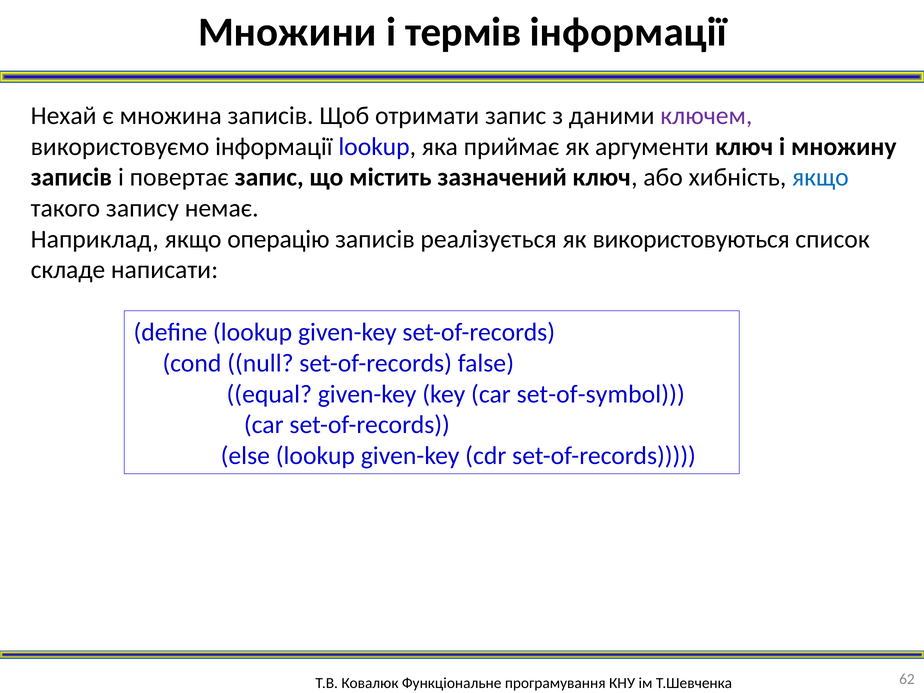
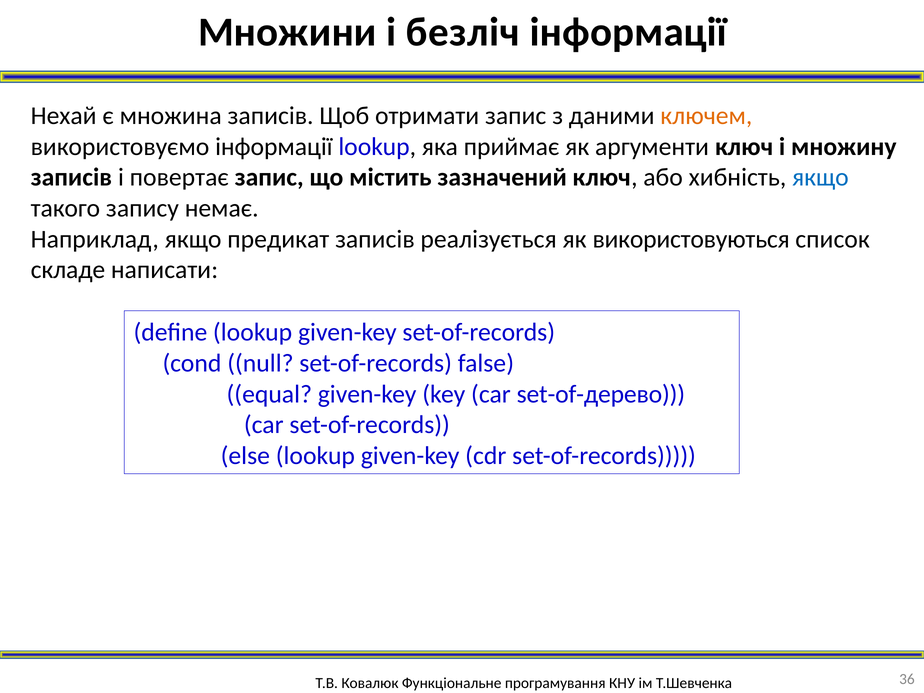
термів: термів -> безліч
ключем colour: purple -> orange
операцію: операцію -> предикат
set-of-symbol: set-of-symbol -> set-of-дерево
62: 62 -> 36
